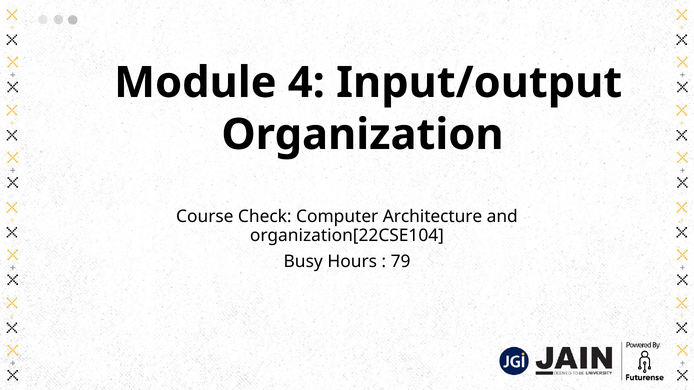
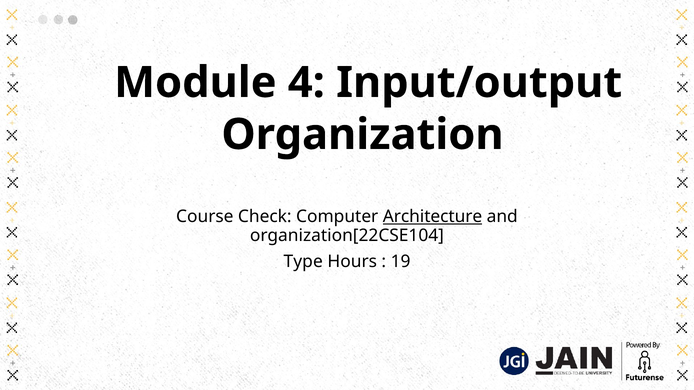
Architecture underline: none -> present
Busy: Busy -> Type
79: 79 -> 19
